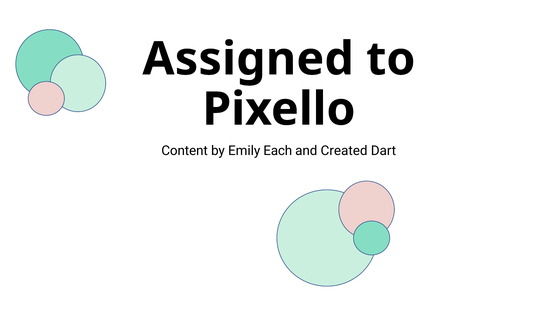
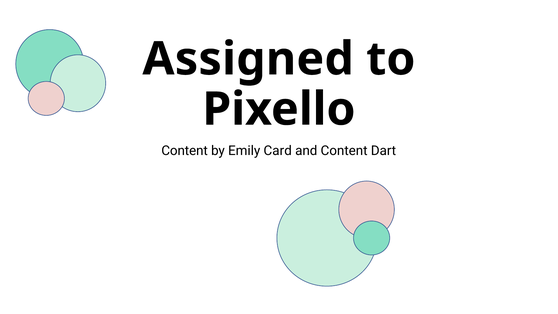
Each: Each -> Card
and Created: Created -> Content
